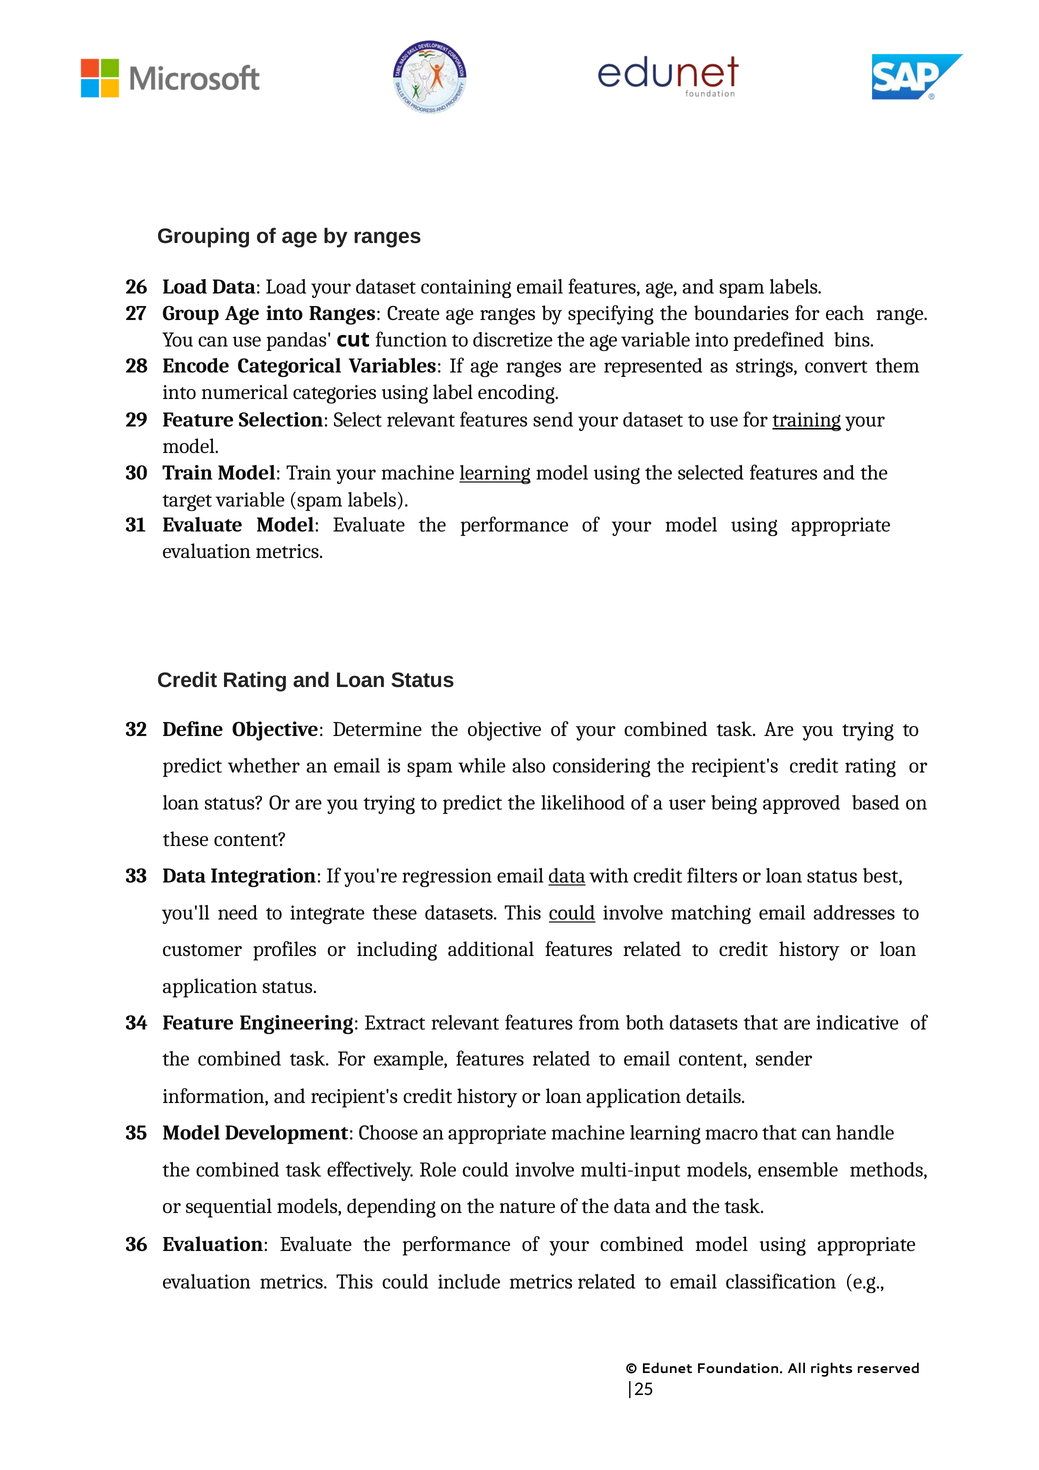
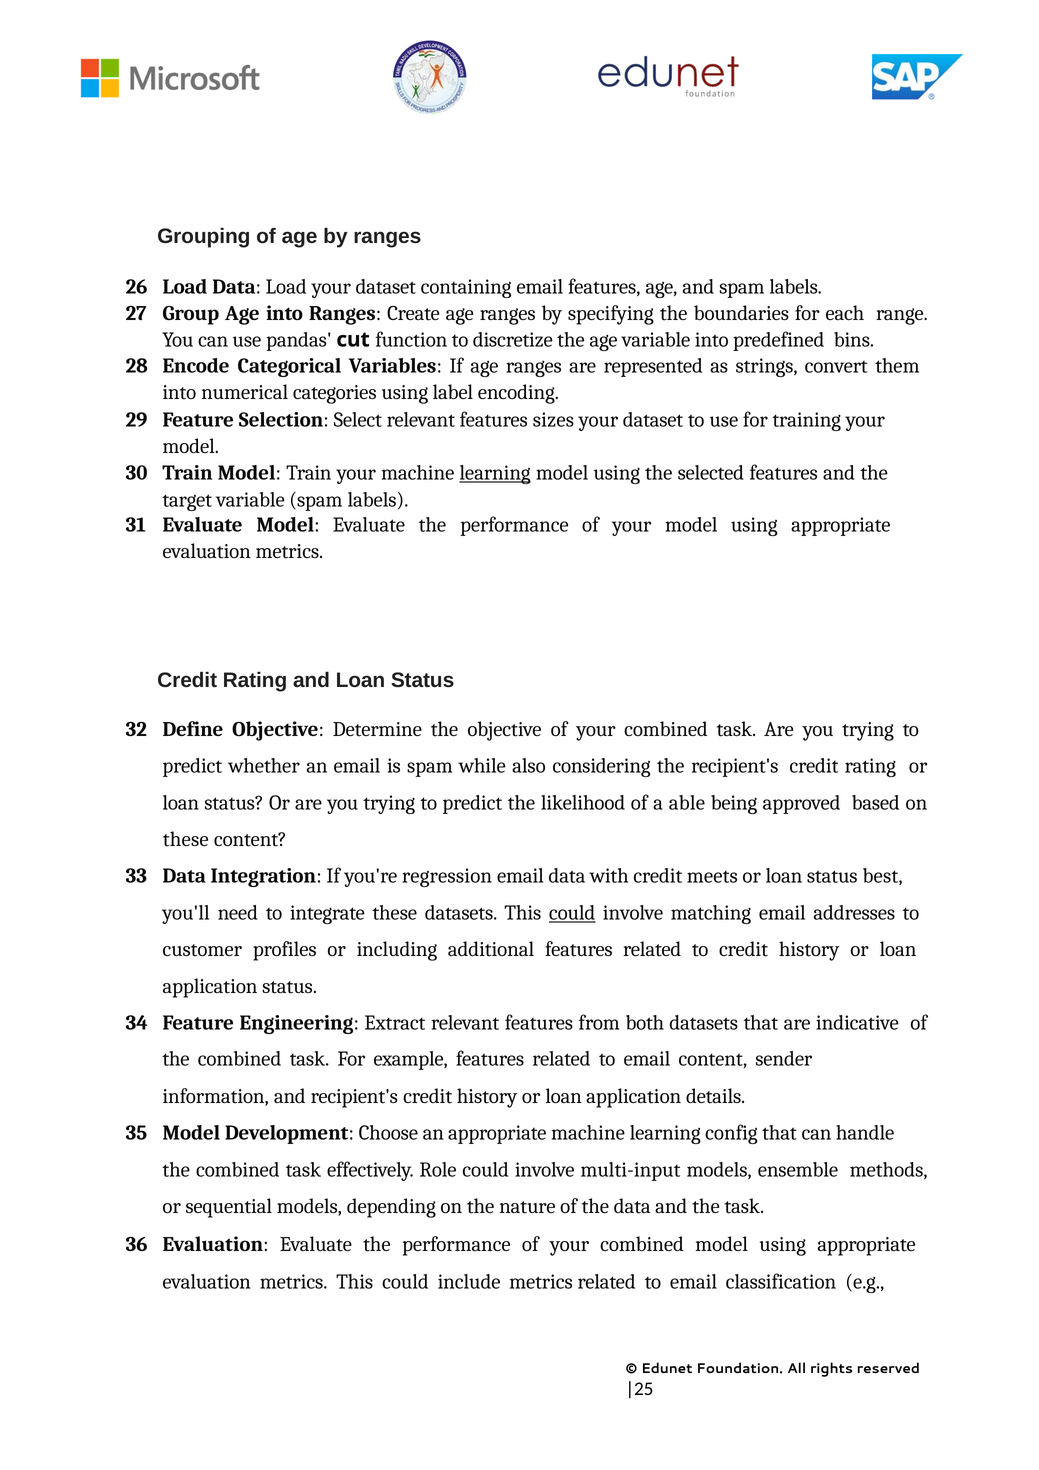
send: send -> sizes
training underline: present -> none
user: user -> able
data at (567, 876) underline: present -> none
filters: filters -> meets
macro: macro -> config
